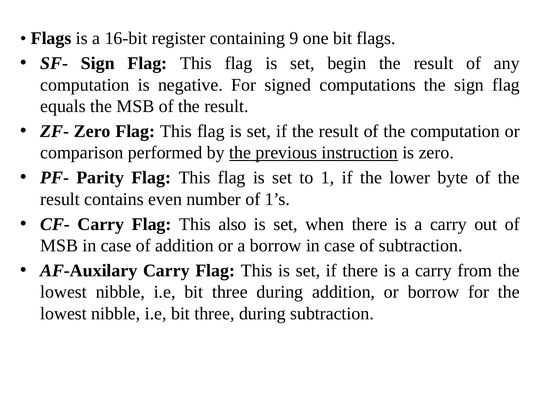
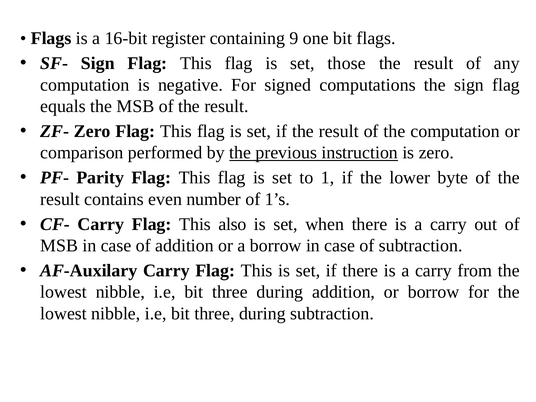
begin: begin -> those
